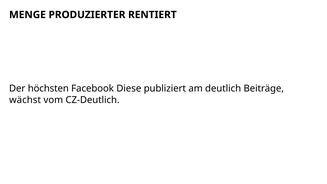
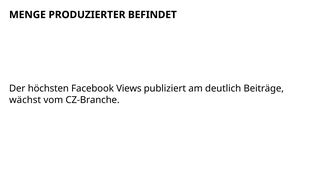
RENTIERT: RENTIERT -> BEFINDET
Diese: Diese -> Views
CZ-Deutlich: CZ-Deutlich -> CZ-Branche
